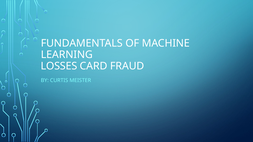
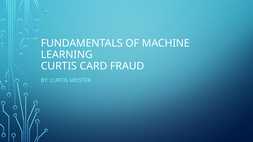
LOSSES at (59, 66): LOSSES -> CURTIS
